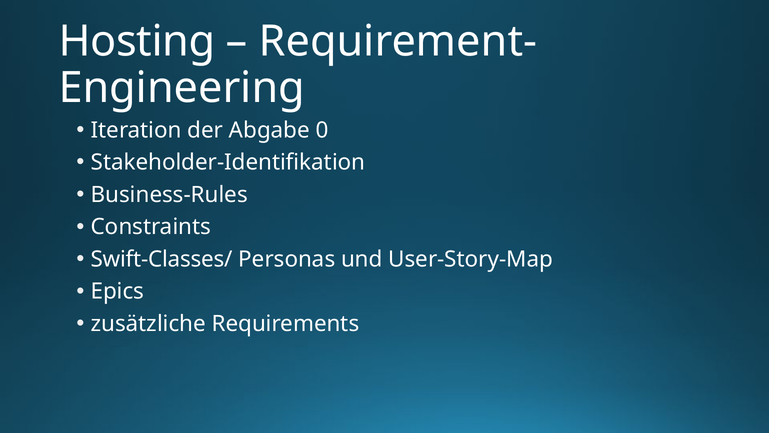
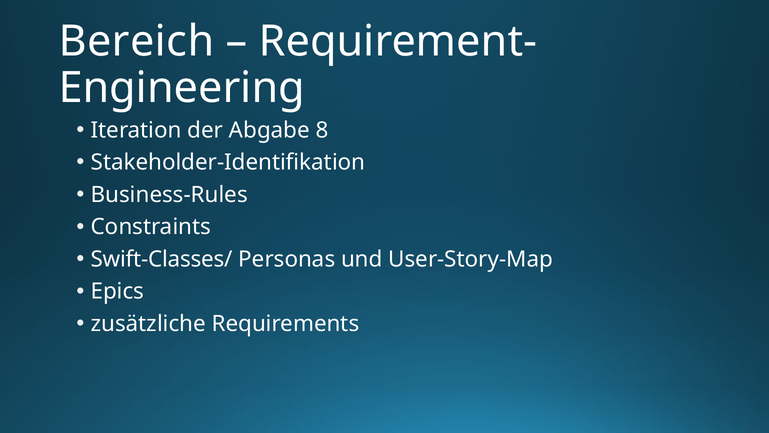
Hosting: Hosting -> Bereich
0: 0 -> 8
